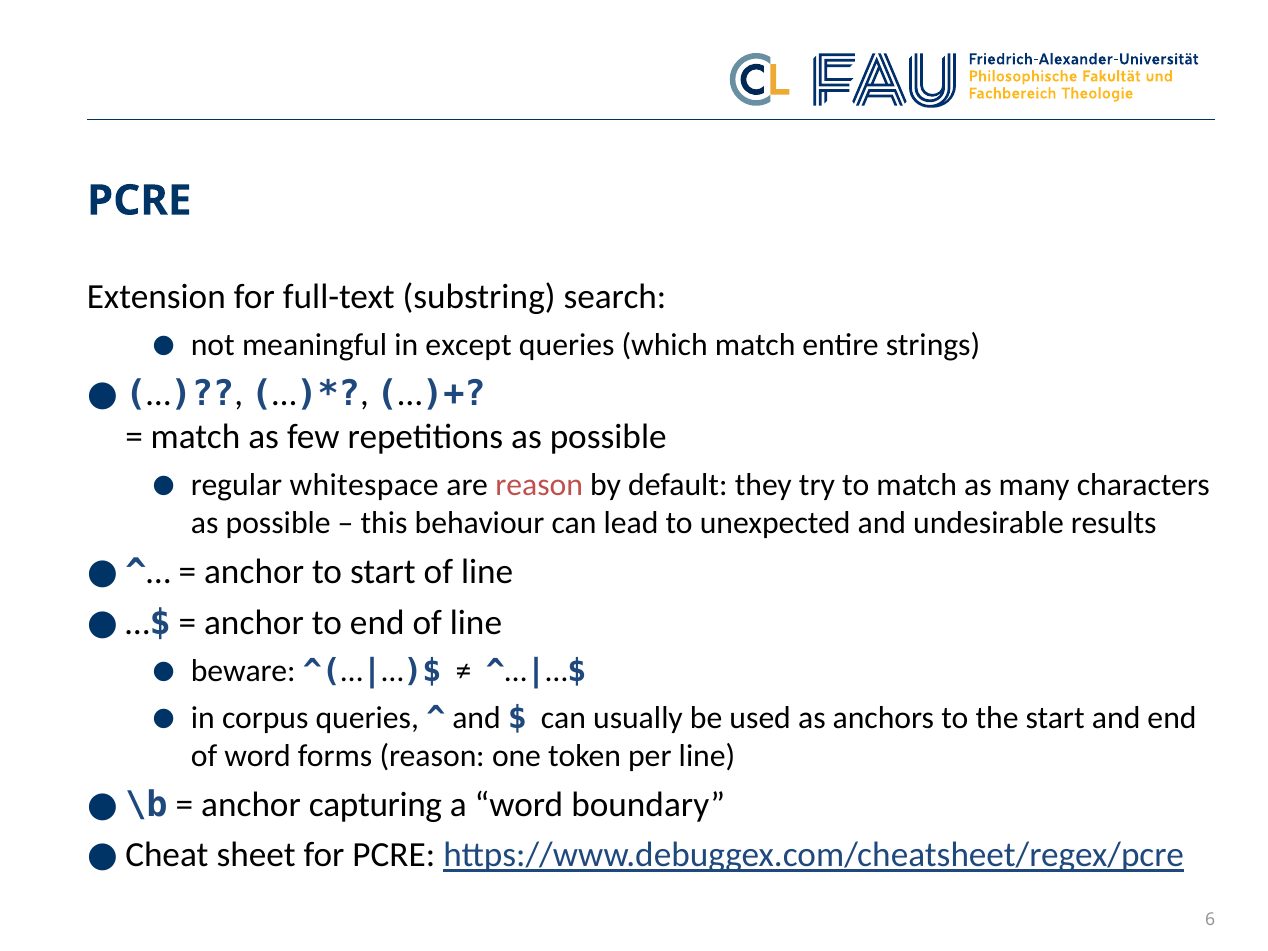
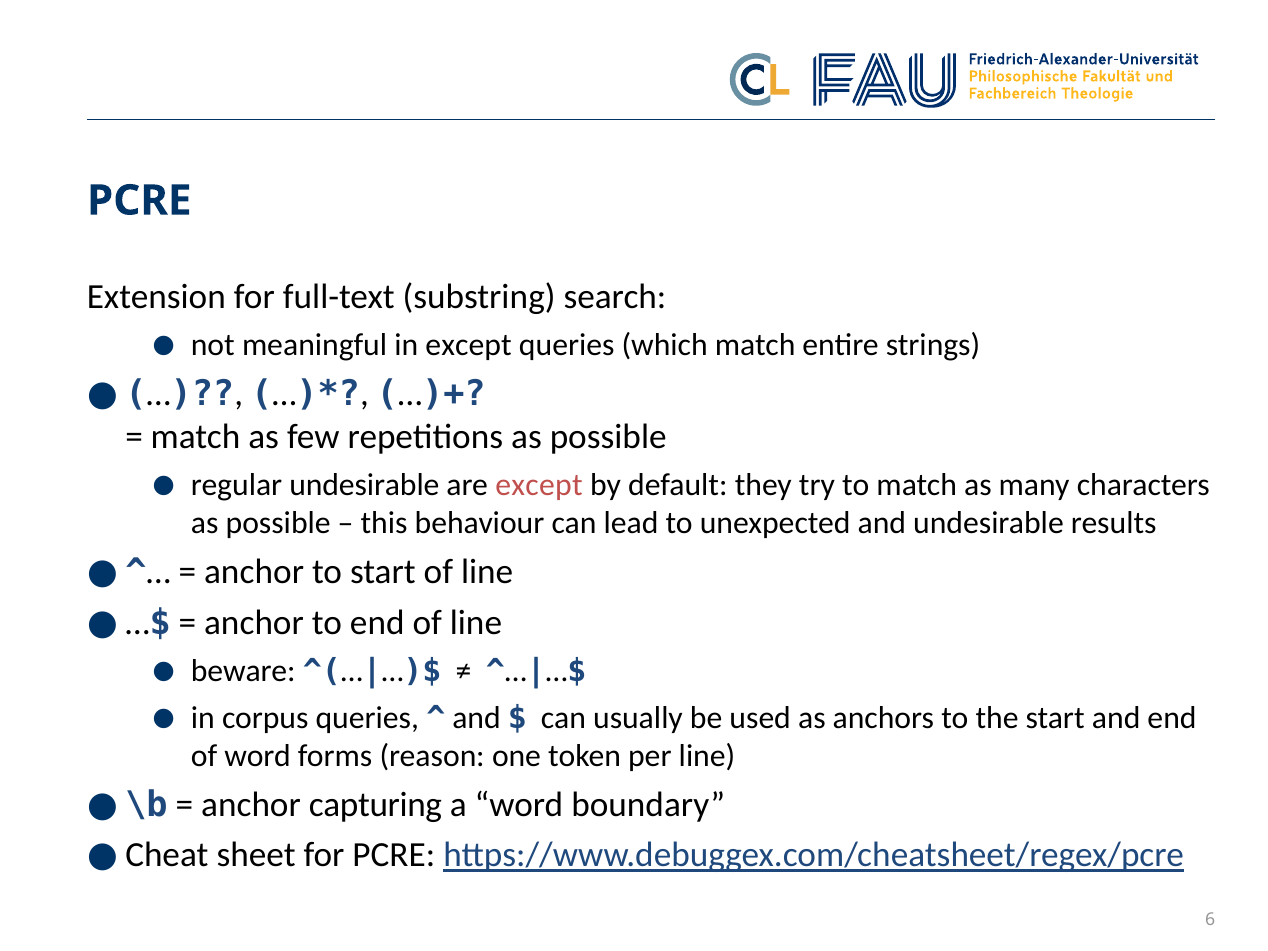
regular whitespace: whitespace -> undesirable
are reason: reason -> except
